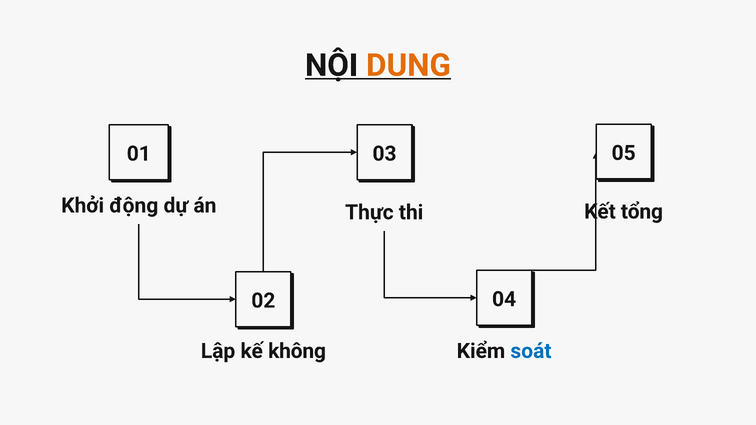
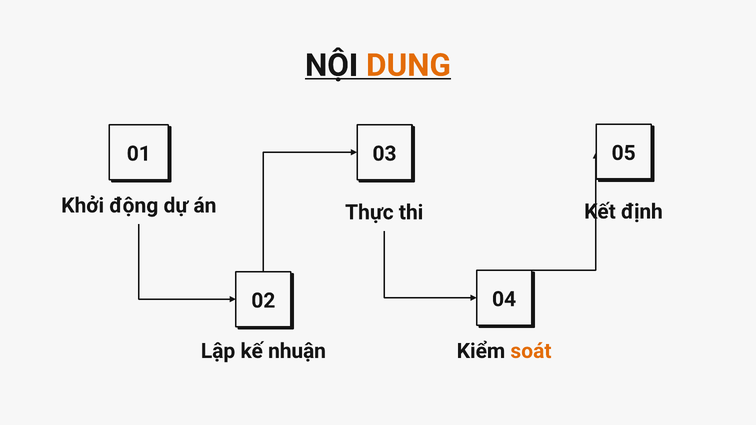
tổng: tổng -> định
không: không -> nhuận
soát colour: blue -> orange
